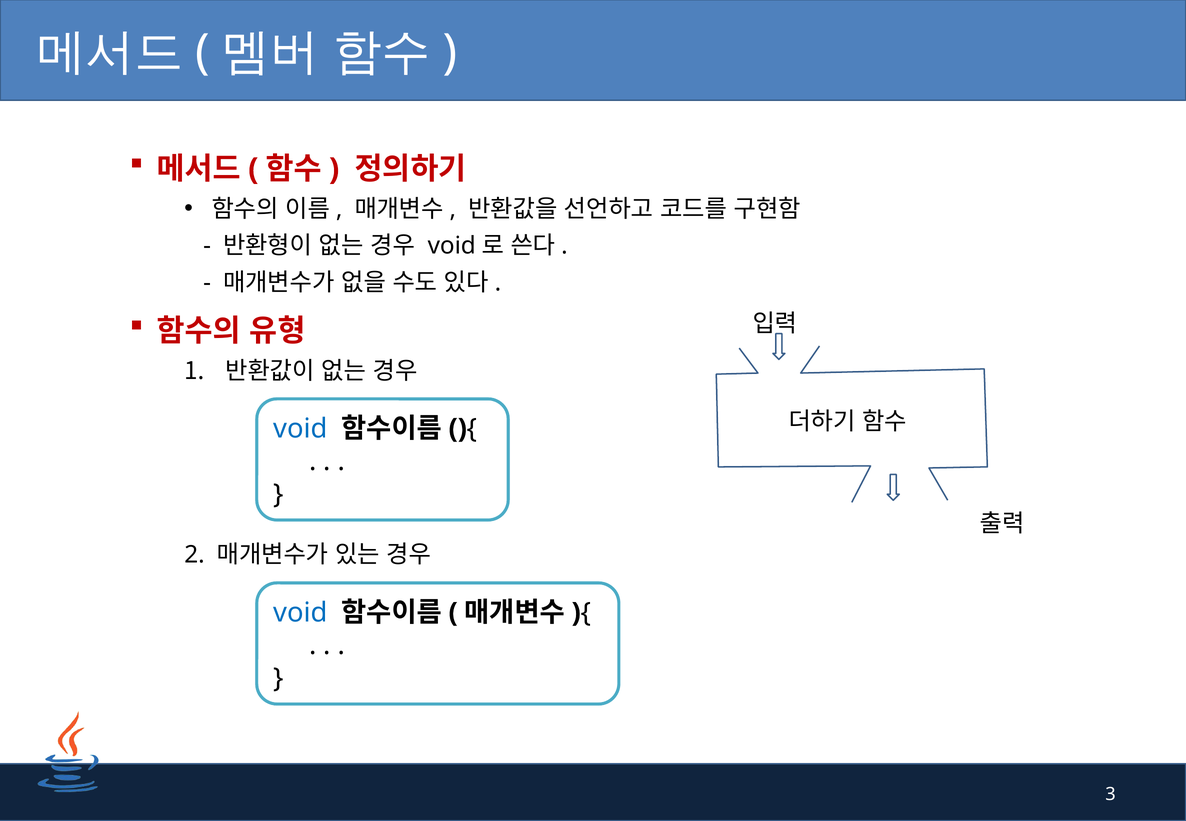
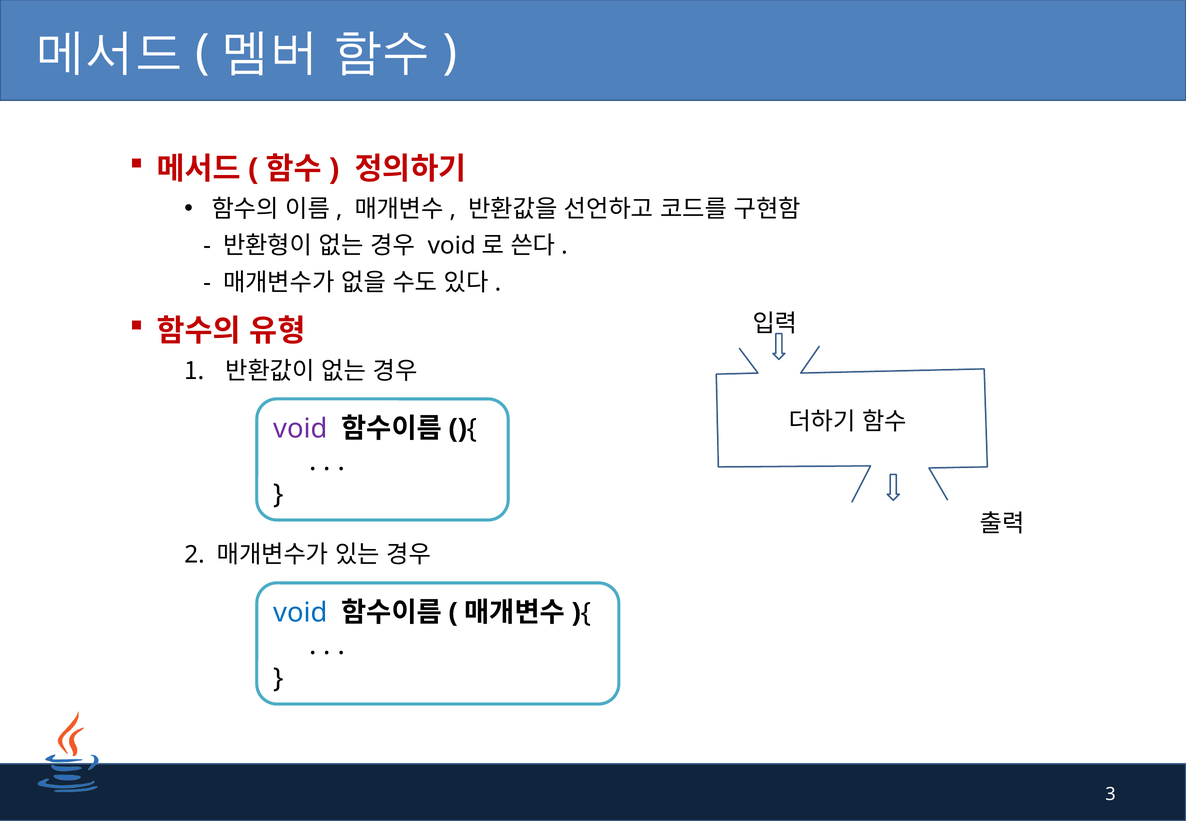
void at (301, 429) colour: blue -> purple
